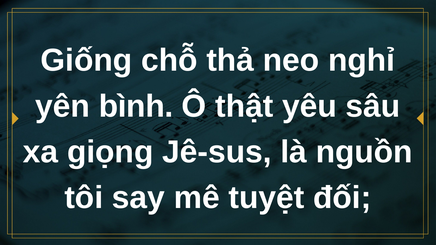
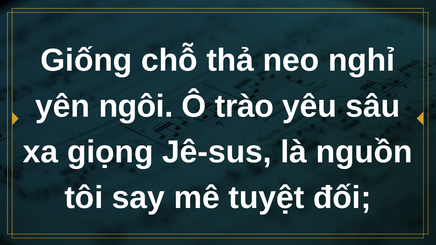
bình: bình -> ngôi
thật: thật -> trào
